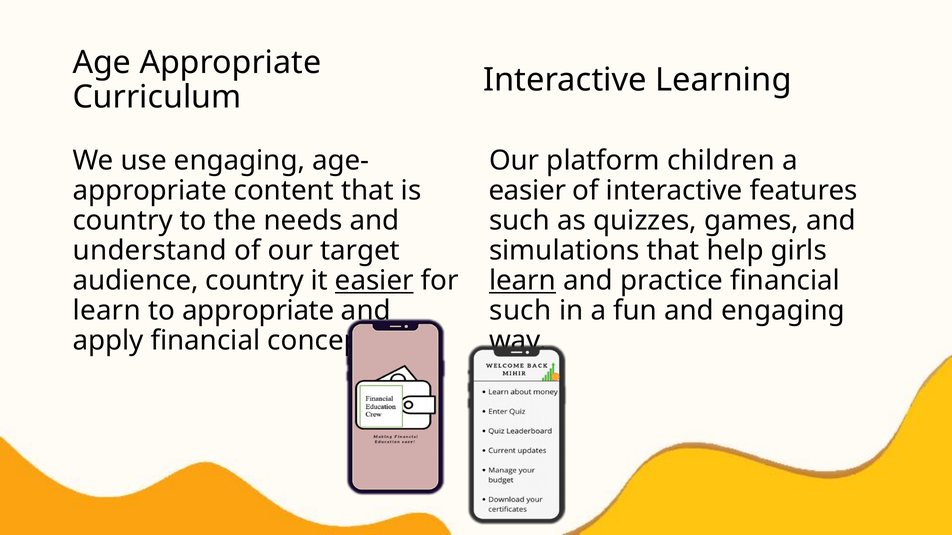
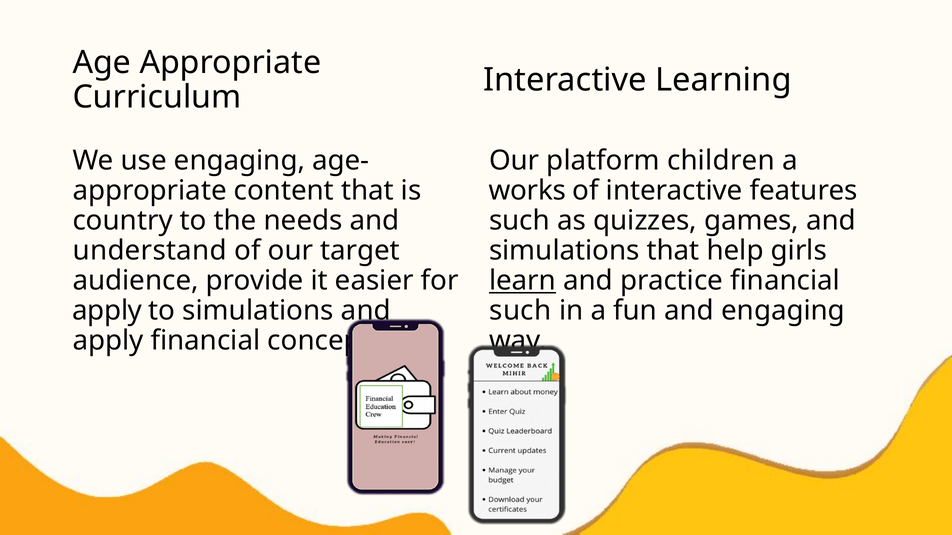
easier at (527, 191): easier -> works
audience country: country -> provide
easier at (374, 281) underline: present -> none
learn at (107, 311): learn -> apply
to appropriate: appropriate -> simulations
